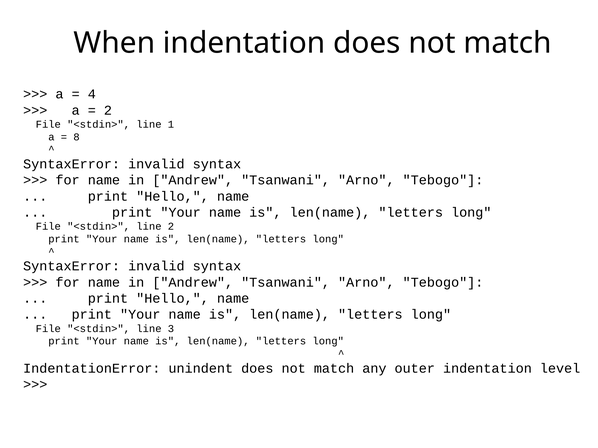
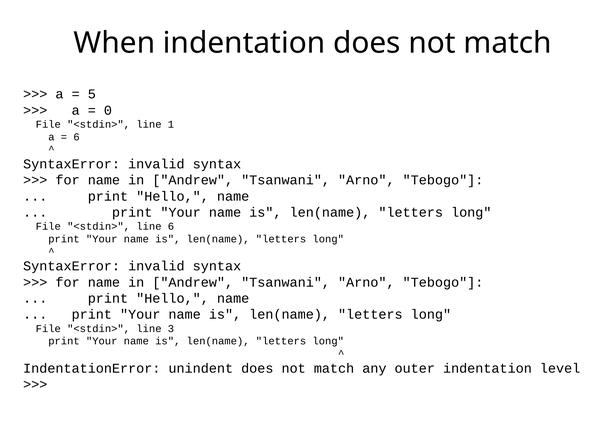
4: 4 -> 5
2 at (108, 110): 2 -> 0
8 at (77, 137): 8 -> 6
line 2: 2 -> 6
